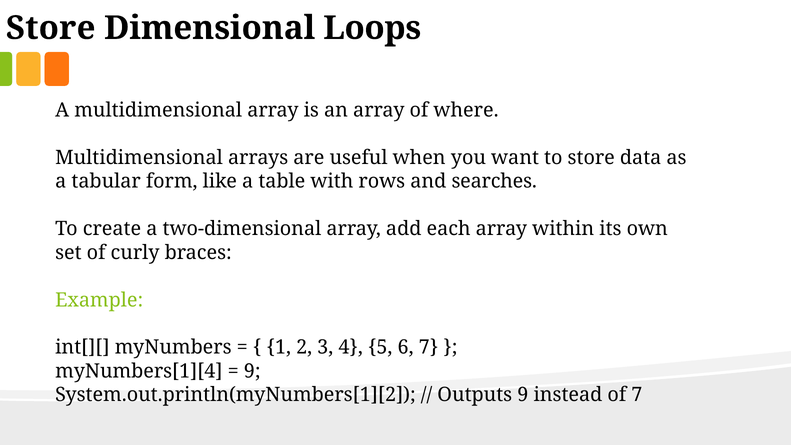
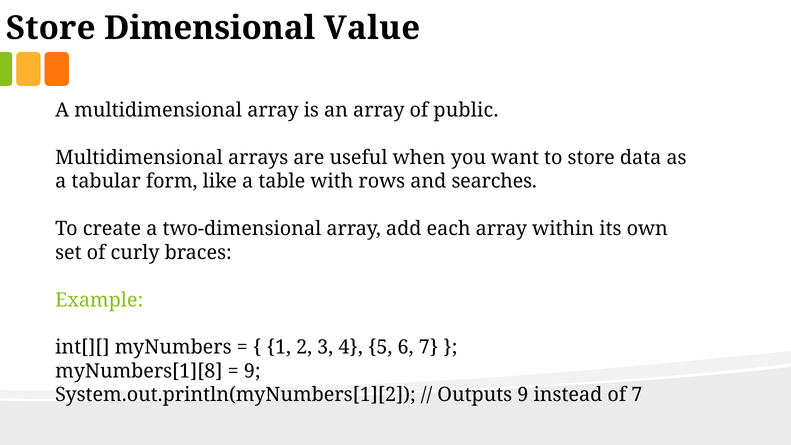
Loops: Loops -> Value
where: where -> public
myNumbers[1][4: myNumbers[1][4 -> myNumbers[1][8
